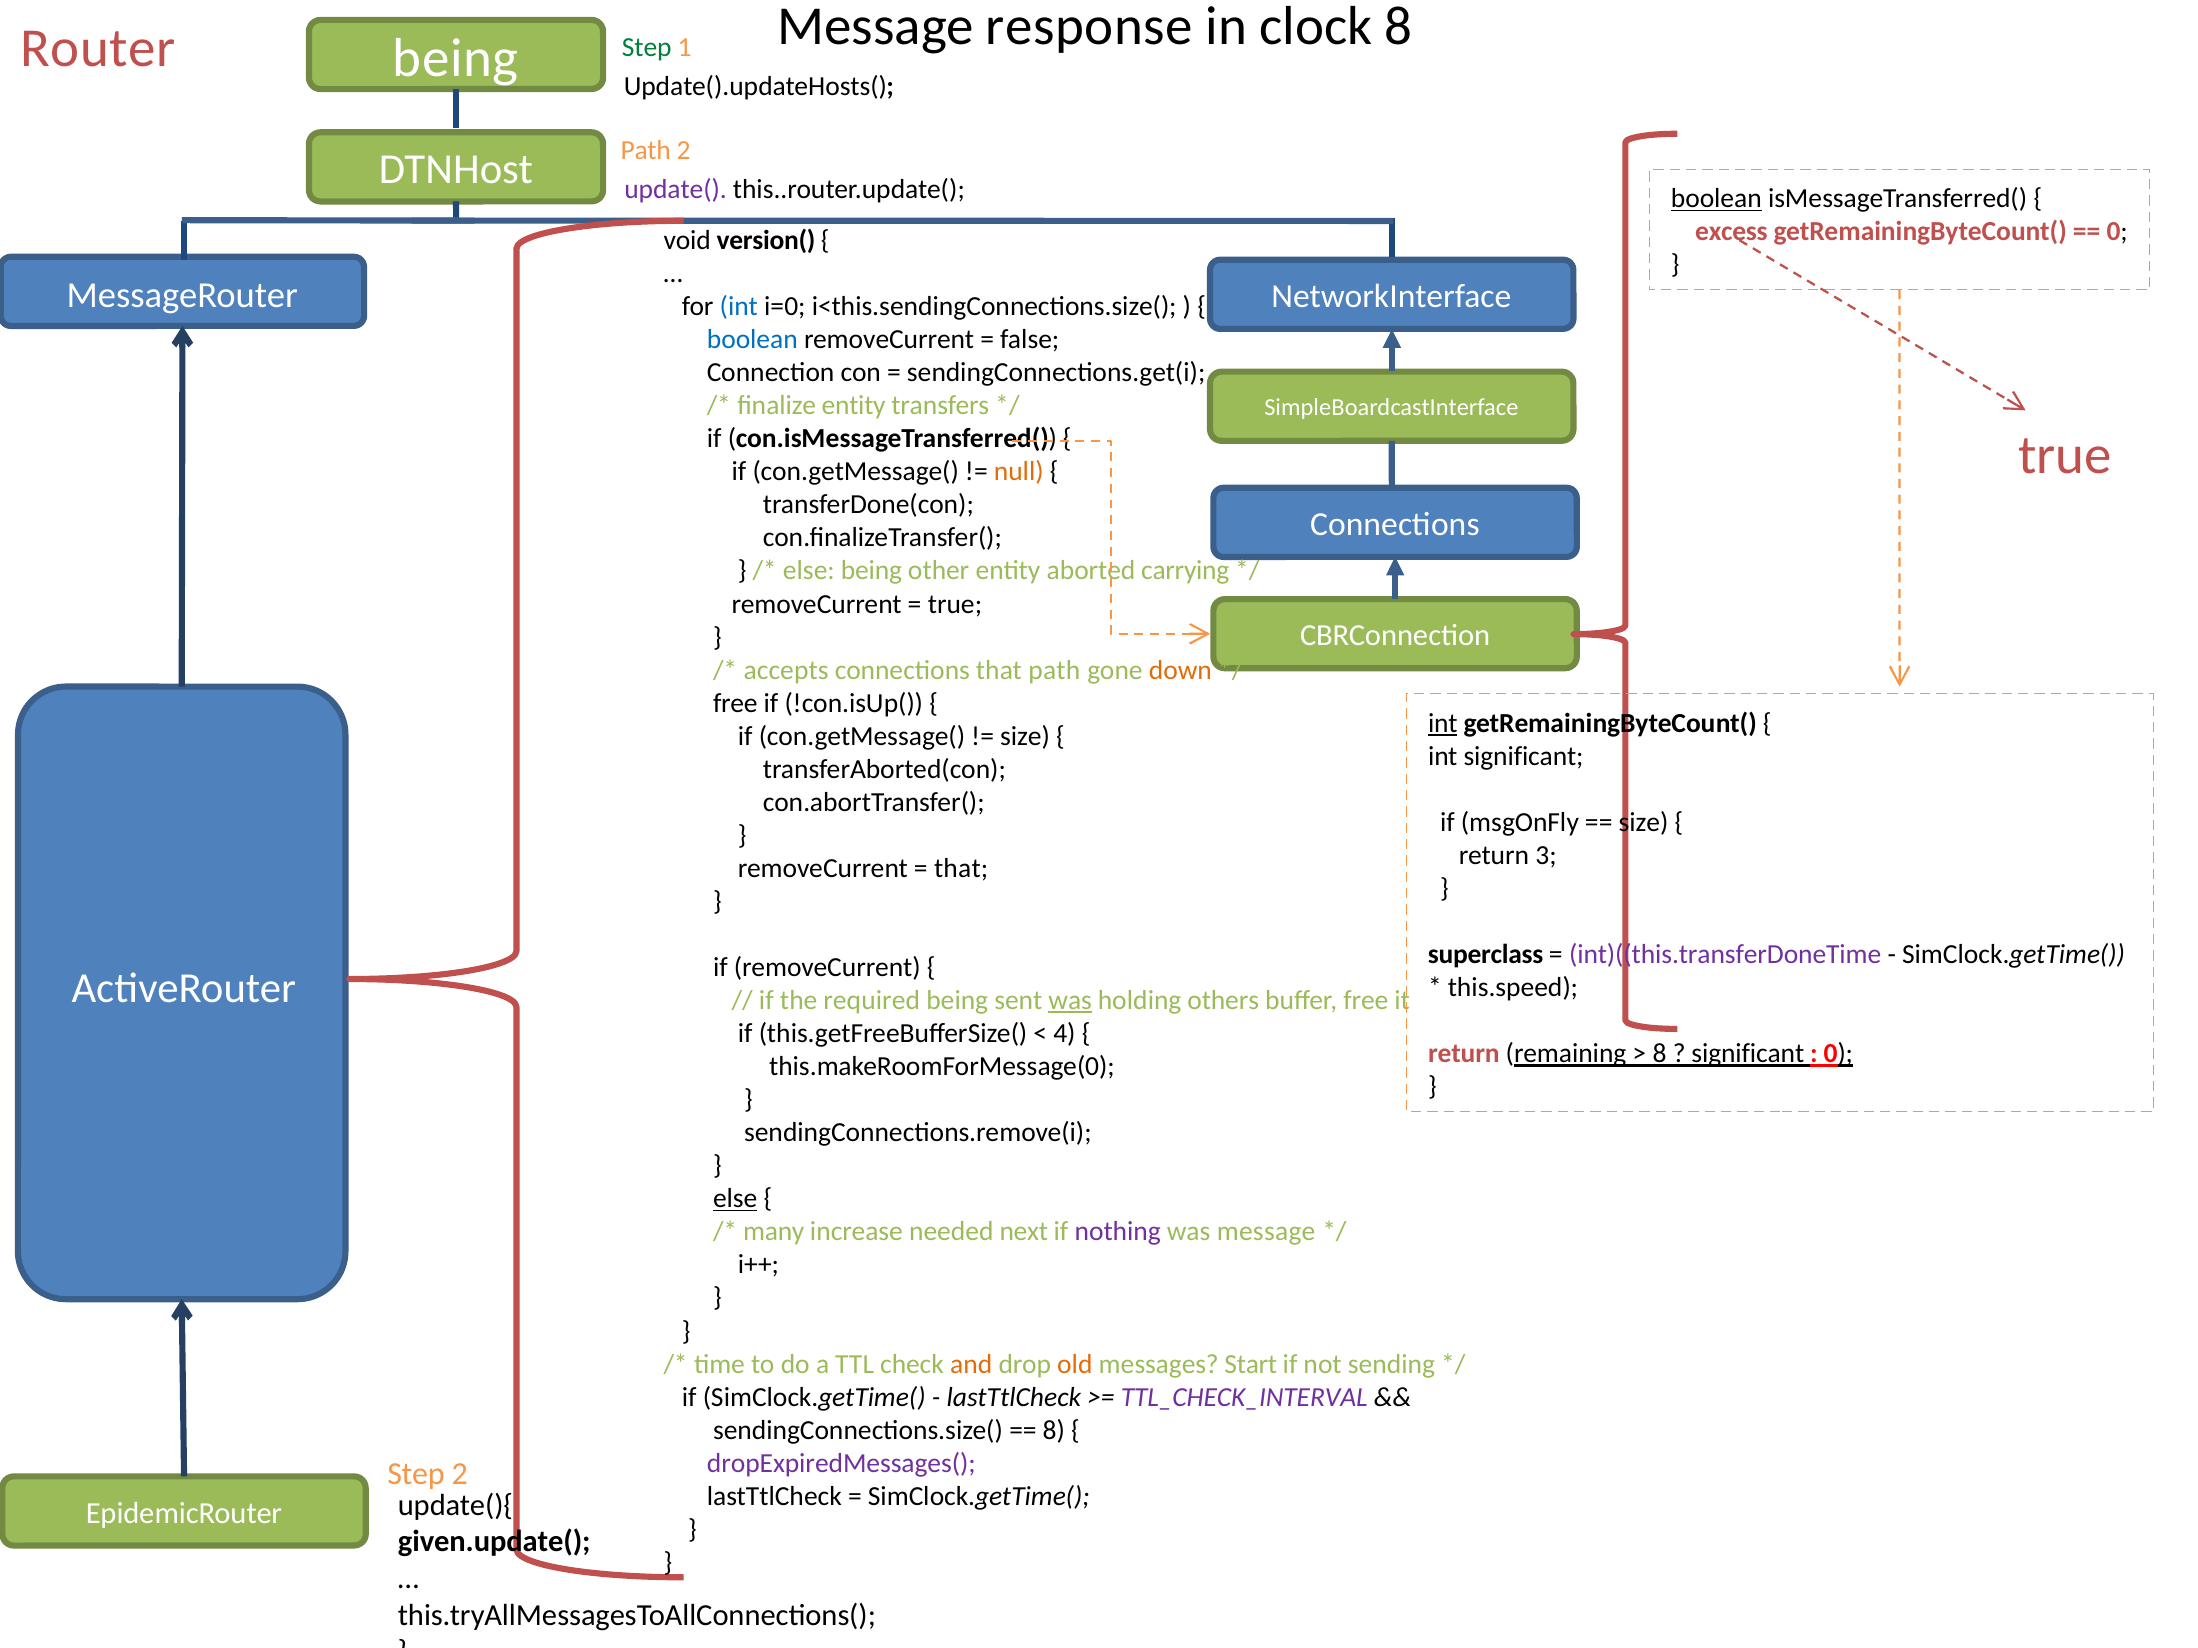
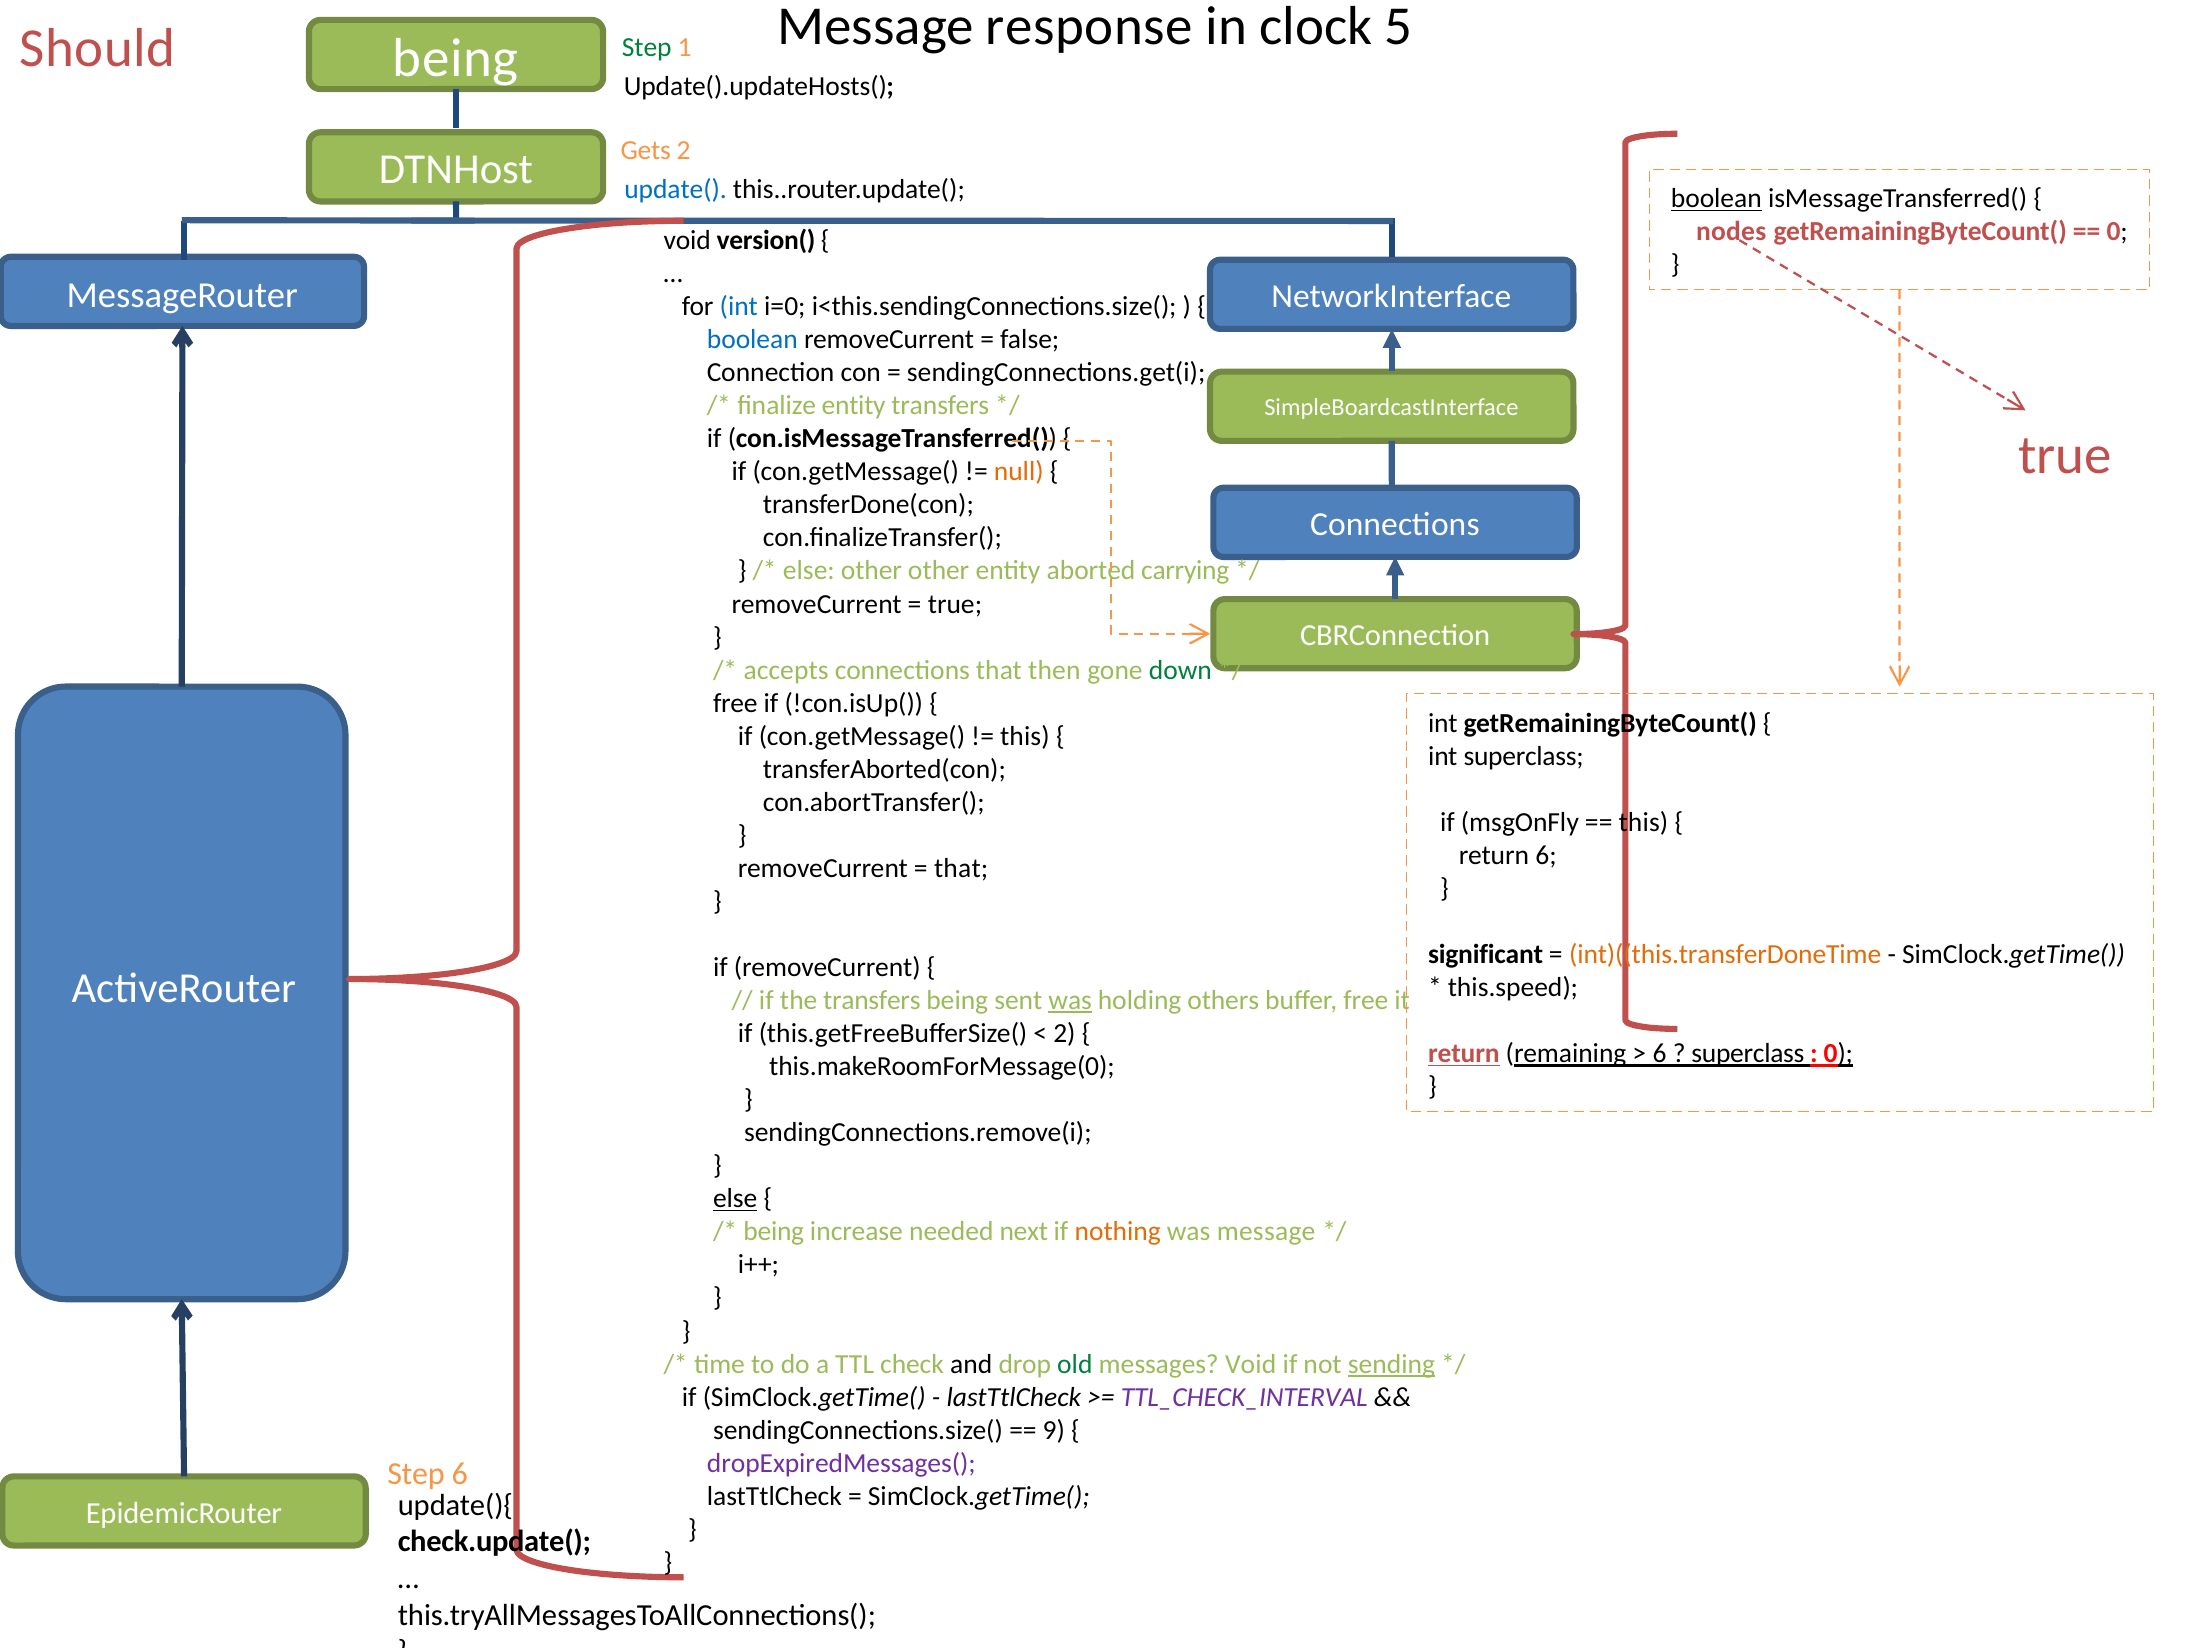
clock 8: 8 -> 5
Router: Router -> Should
Path at (646, 151): Path -> Gets
update( colour: purple -> blue
excess: excess -> nodes
else being: being -> other
that path: path -> then
down colour: orange -> green
int at (1443, 723) underline: present -> none
size at (1025, 736): size -> this
int significant: significant -> superclass
size at (1644, 822): size -> this
return 3: 3 -> 6
superclass: superclass -> significant
int)((this.transferDoneTime colour: purple -> orange
the required: required -> transfers
4 at (1064, 1034): 4 -> 2
return at (1464, 1054) underline: none -> present
8 at (1660, 1054): 8 -> 6
significant at (1748, 1054): significant -> superclass
many at (774, 1232): many -> being
nothing colour: purple -> orange
and colour: orange -> black
old colour: orange -> green
messages Start: Start -> Void
sending underline: none -> present
8 at (1054, 1431): 8 -> 9
Step 2: 2 -> 6
given.update(: given.update( -> check.update(
